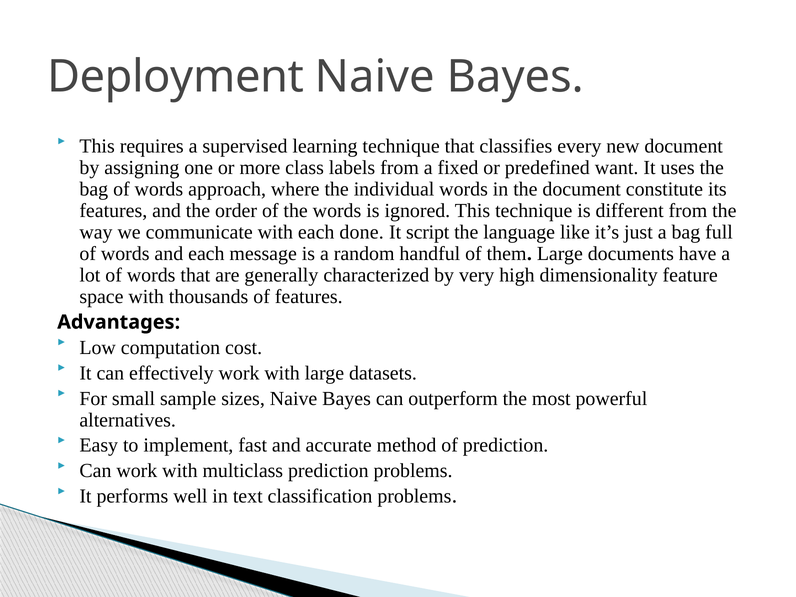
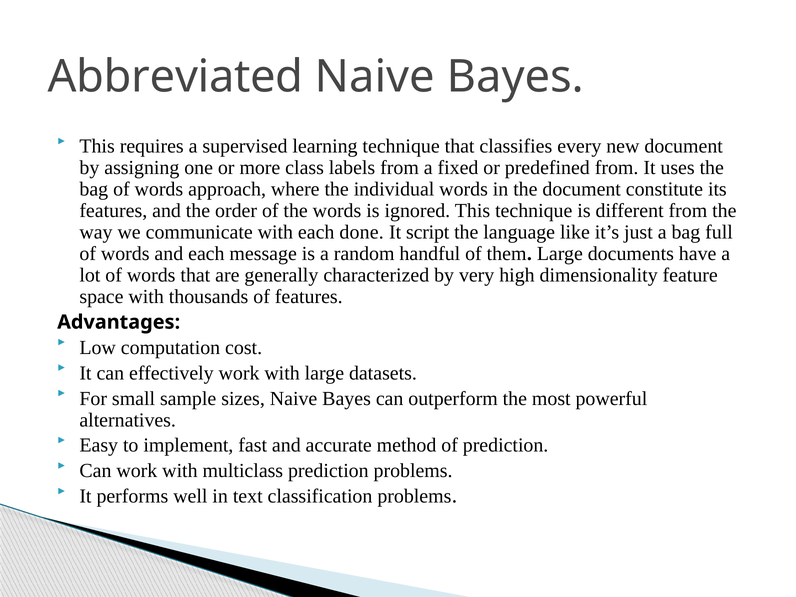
Deployment: Deployment -> Abbreviated
predefined want: want -> from
